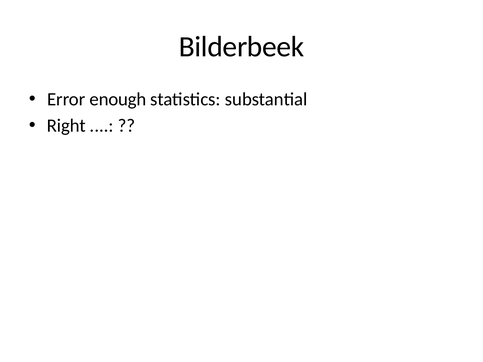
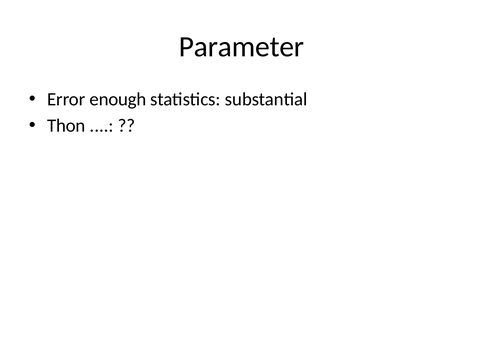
Bilderbeek: Bilderbeek -> Parameter
Right: Right -> Thon
